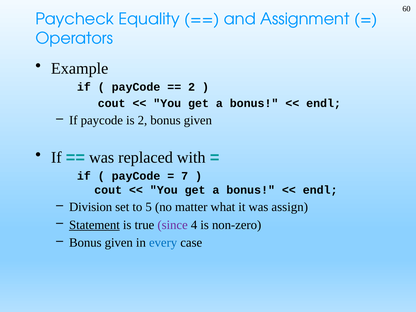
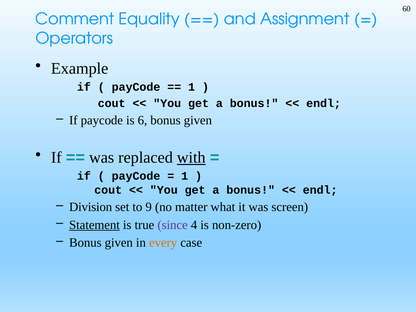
Paycheck: Paycheck -> Comment
2 at (192, 87): 2 -> 1
is 2: 2 -> 6
with underline: none -> present
7 at (185, 176): 7 -> 1
5: 5 -> 9
assign: assign -> screen
every colour: blue -> orange
